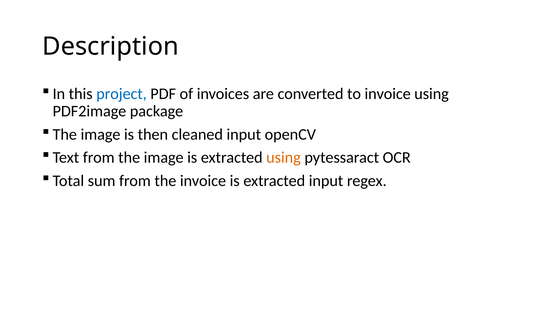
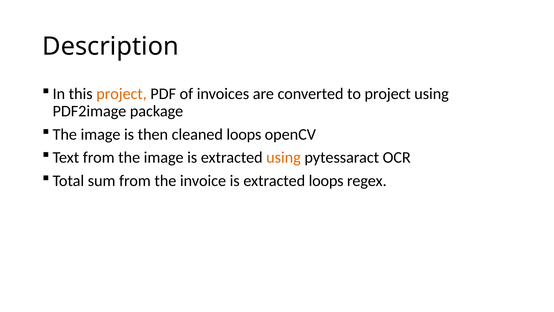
project at (122, 94) colour: blue -> orange
to invoice: invoice -> project
cleaned input: input -> loops
extracted input: input -> loops
